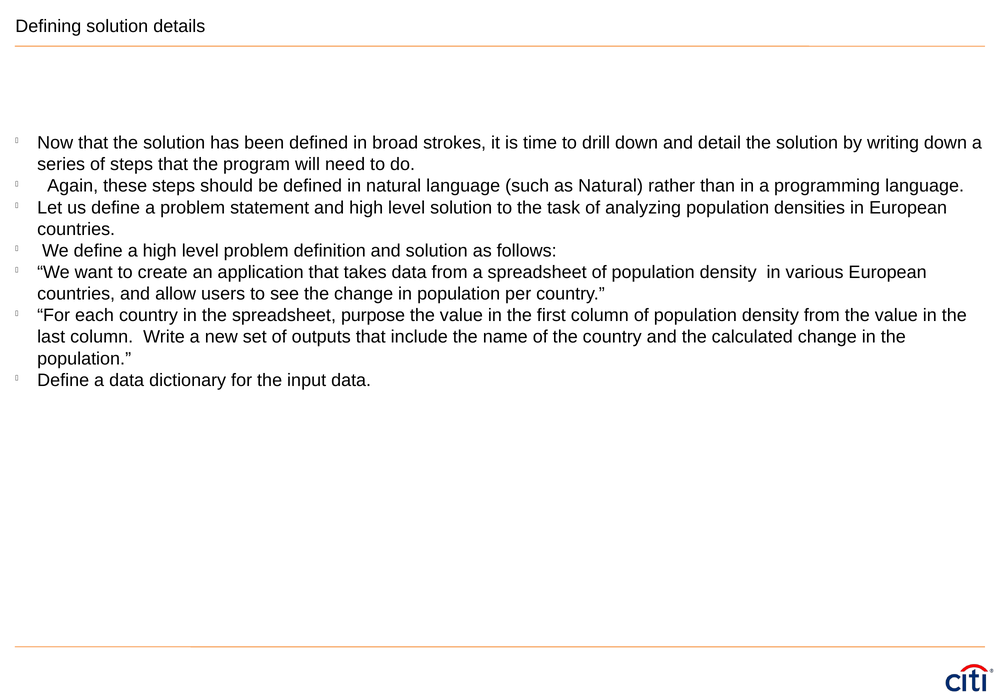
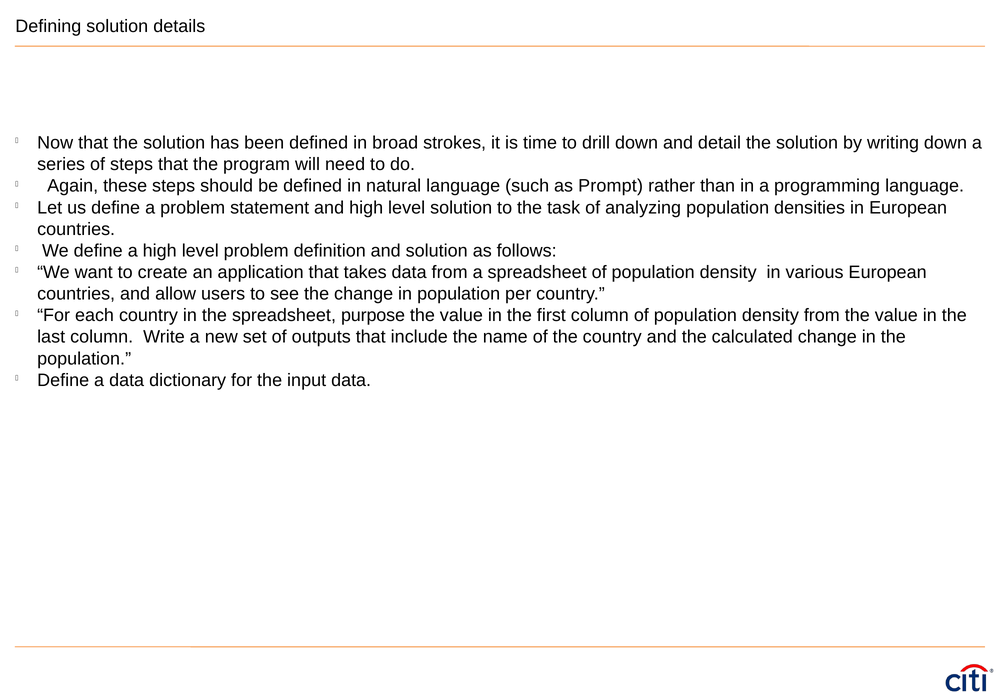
as Natural: Natural -> Prompt
